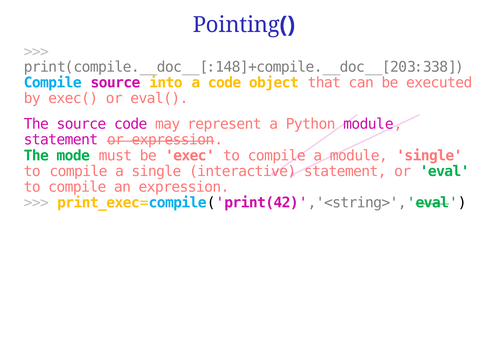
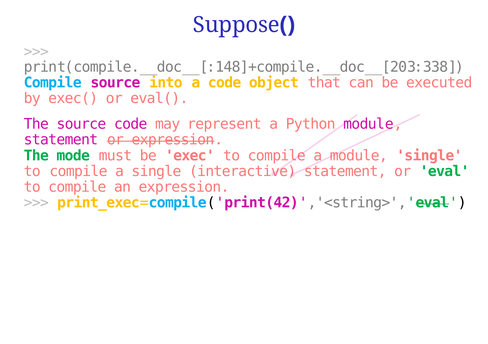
Pointing: Pointing -> Suppose
